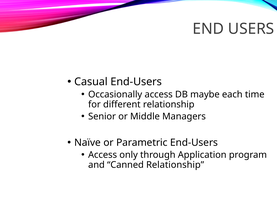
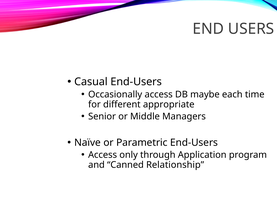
different relationship: relationship -> appropriate
